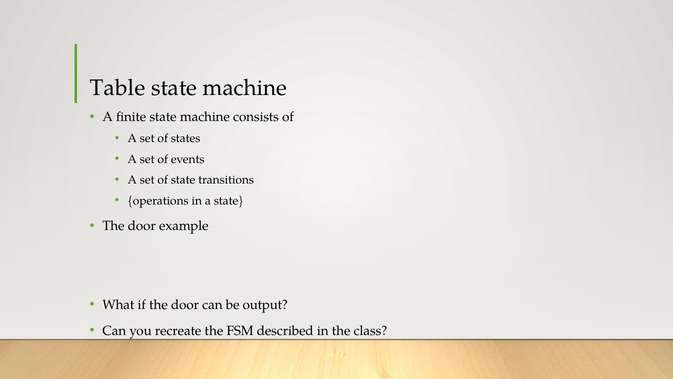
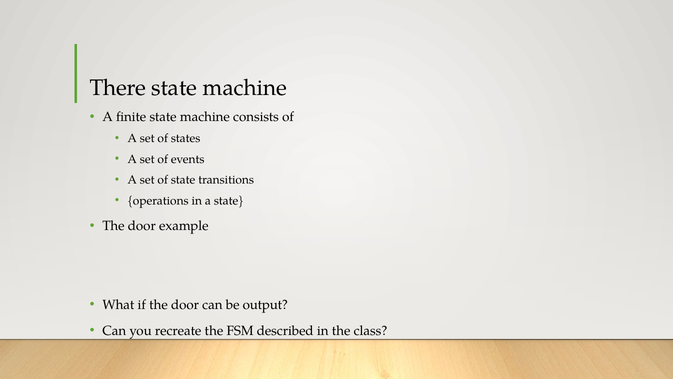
Table: Table -> There
